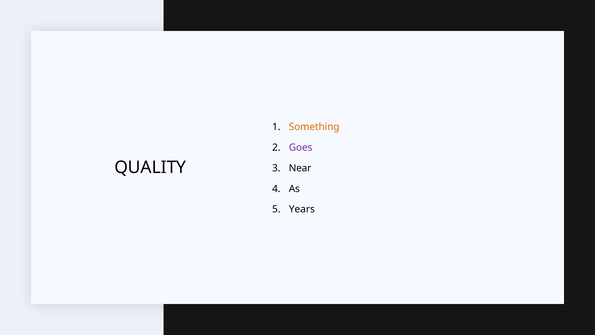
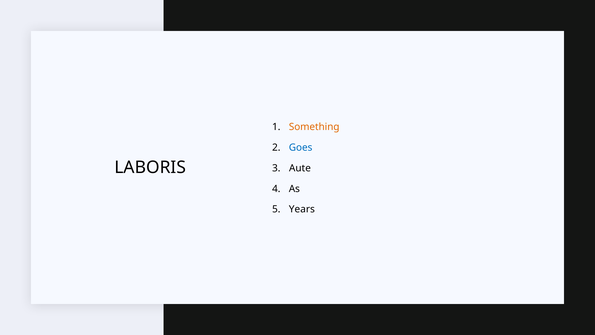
Goes colour: purple -> blue
QUALITY: QUALITY -> LABORIS
Near: Near -> Aute
